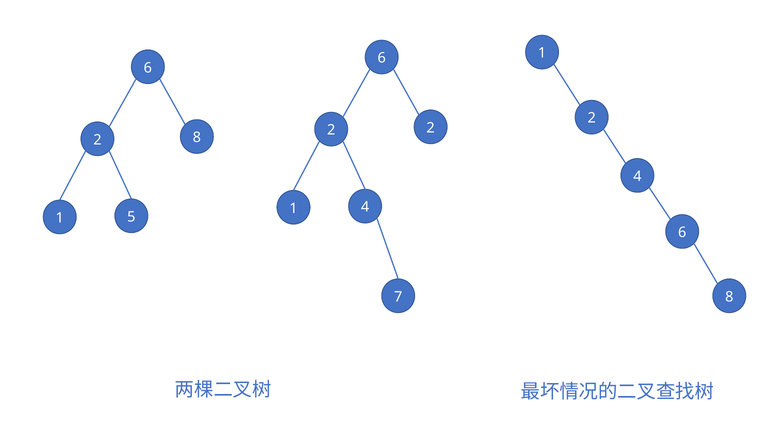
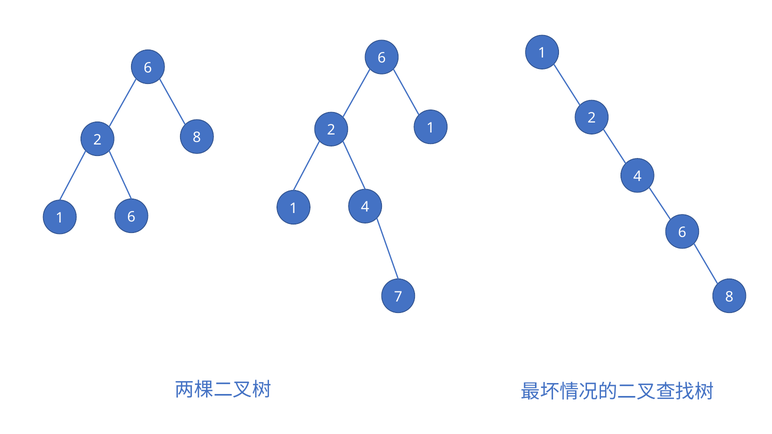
2 2: 2 -> 1
1 5: 5 -> 6
